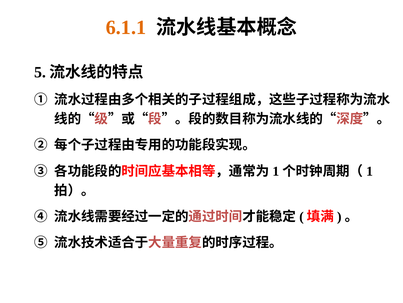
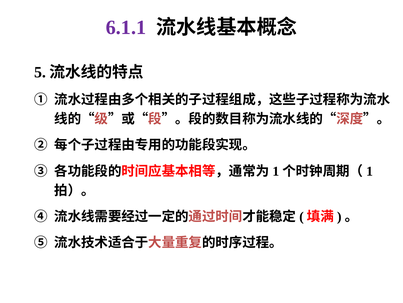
6.1.1 colour: orange -> purple
